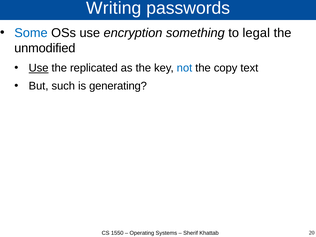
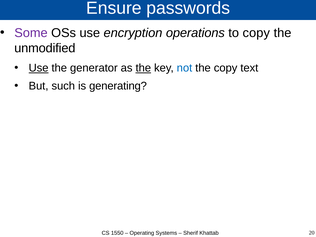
Writing: Writing -> Ensure
Some colour: blue -> purple
something: something -> operations
to legal: legal -> copy
replicated: replicated -> generator
the at (143, 68) underline: none -> present
